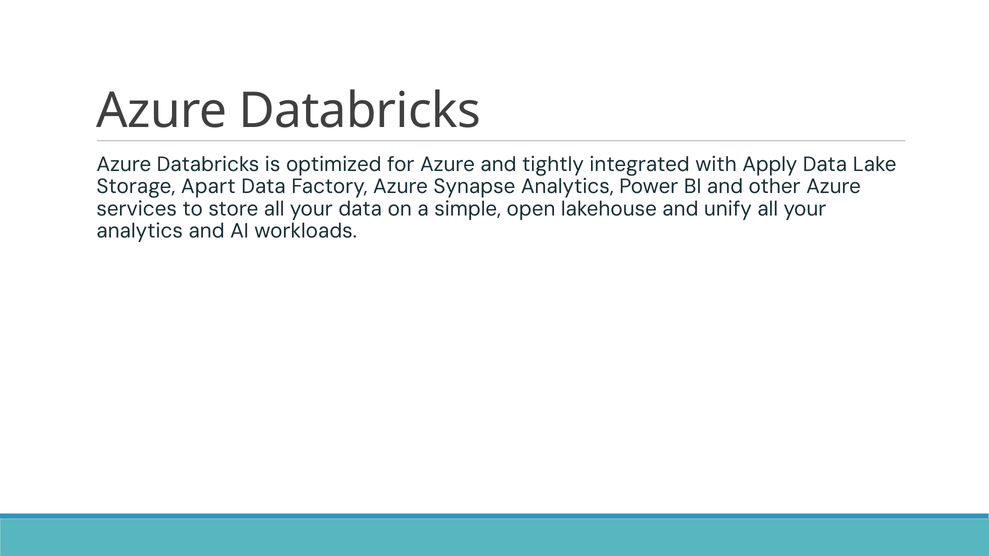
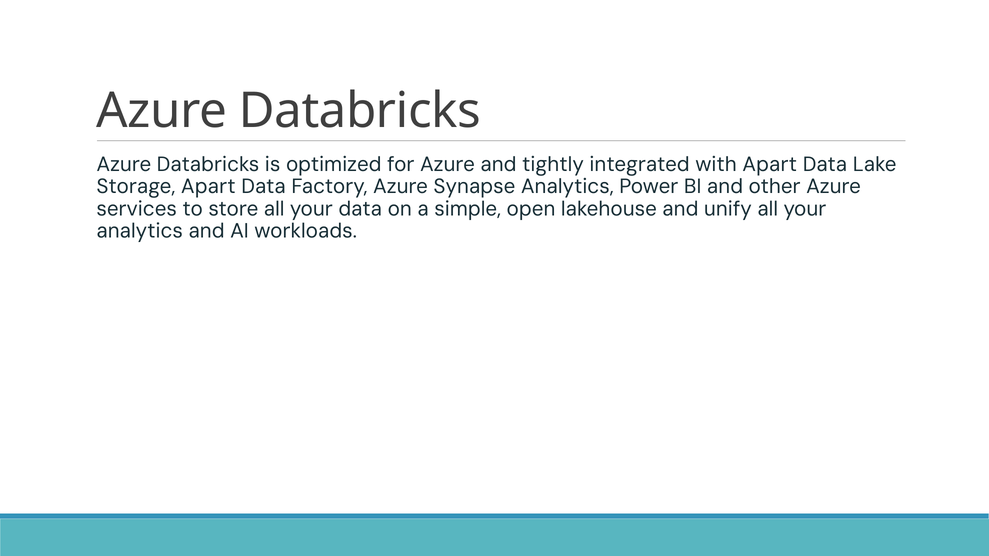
with Apply: Apply -> Apart
